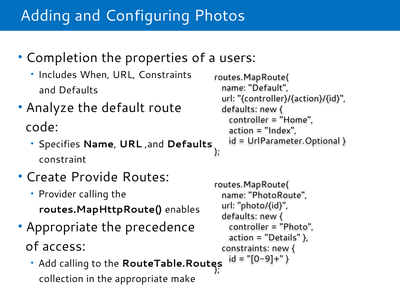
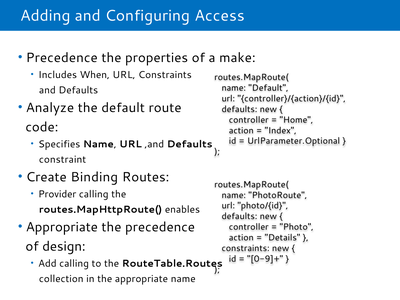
Photos: Photos -> Access
Completion at (62, 58): Completion -> Precedence
users: users -> make
Provide: Provide -> Binding
access: access -> design
appropriate make: make -> name
